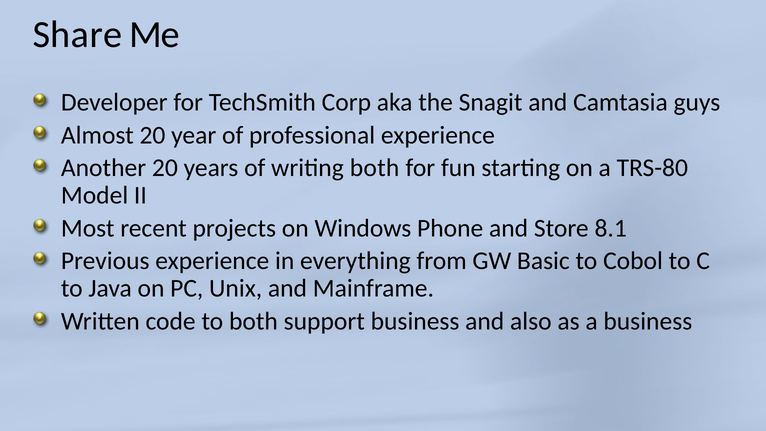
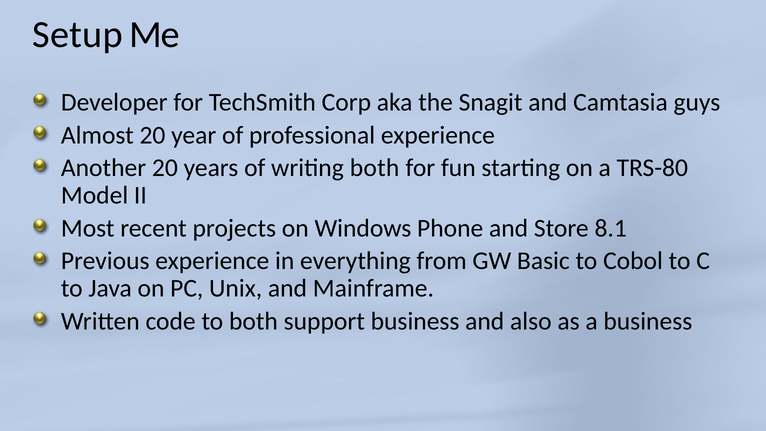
Share: Share -> Setup
